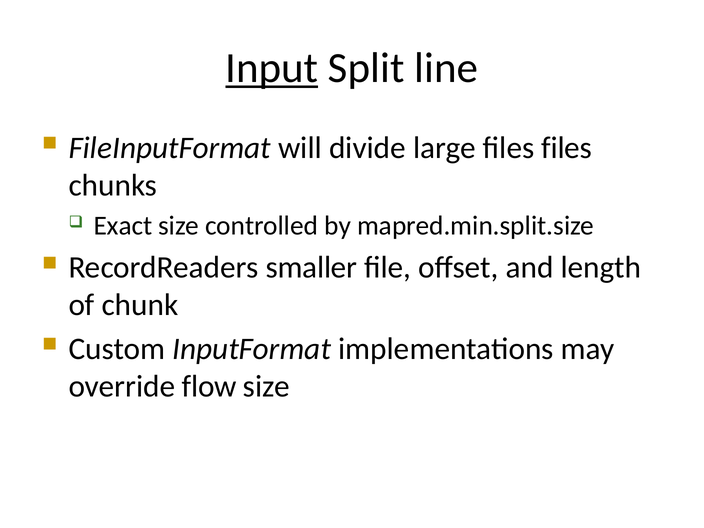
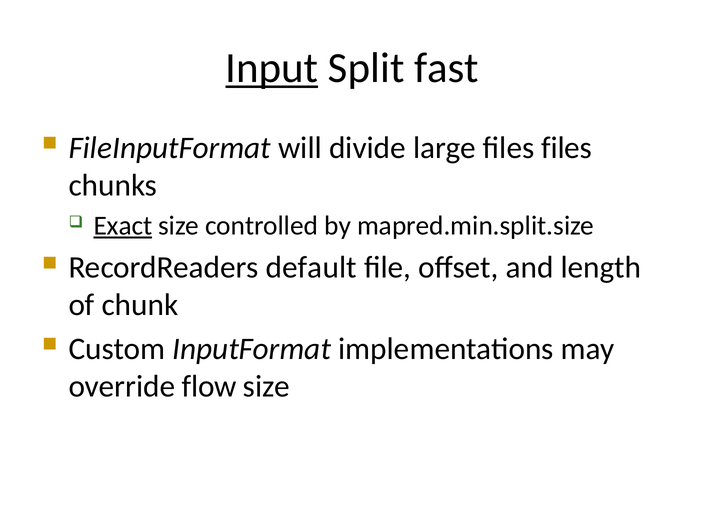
line: line -> fast
Exact underline: none -> present
smaller: smaller -> default
